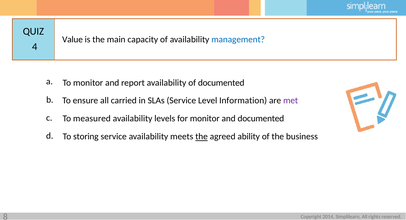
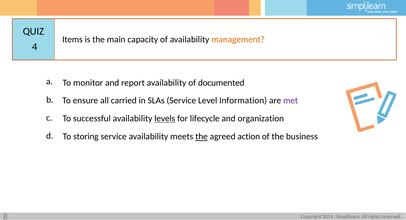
Value: Value -> Items
management colour: blue -> orange
measured: measured -> successful
levels underline: none -> present
for monitor: monitor -> lifecycle
and documented: documented -> organization
ability: ability -> action
